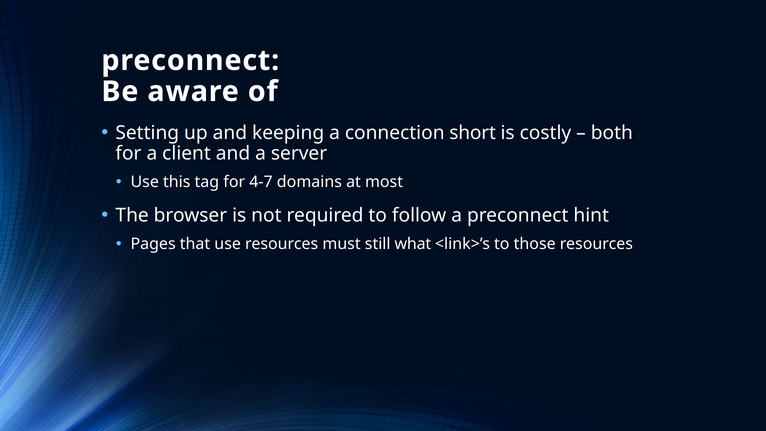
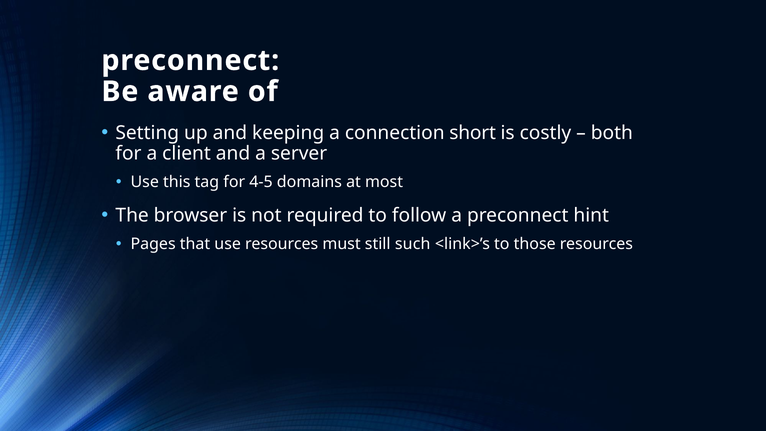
4-7: 4-7 -> 4-5
what: what -> such
